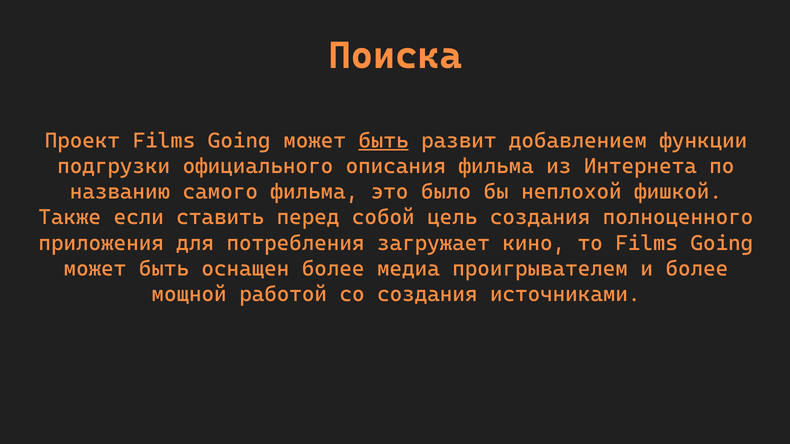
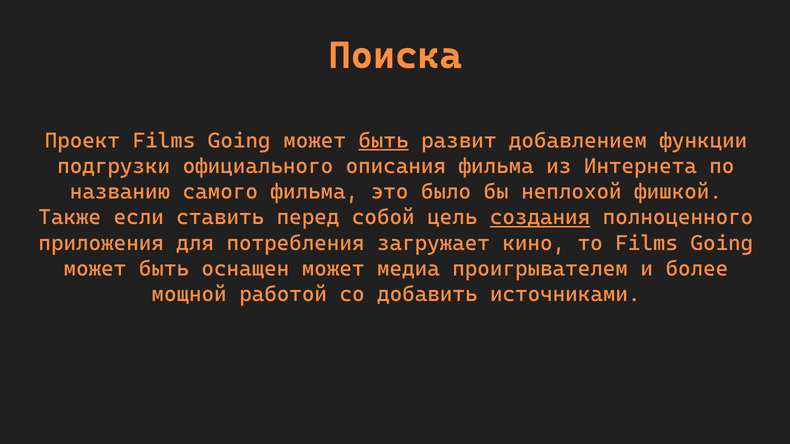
создания at (540, 218) underline: none -> present
оснащен более: более -> может
со создания: создания -> добавить
